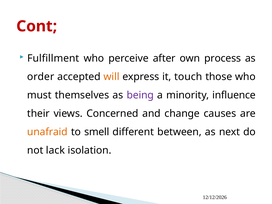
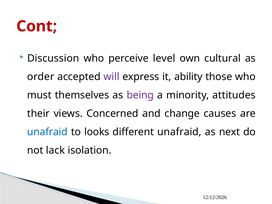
Fulfillment: Fulfillment -> Discussion
after: after -> level
process: process -> cultural
will colour: orange -> purple
touch: touch -> ability
influence: influence -> attitudes
unafraid at (47, 132) colour: orange -> blue
smell: smell -> looks
different between: between -> unafraid
